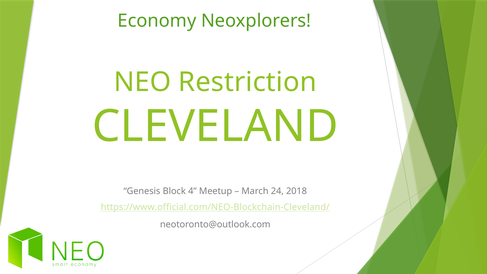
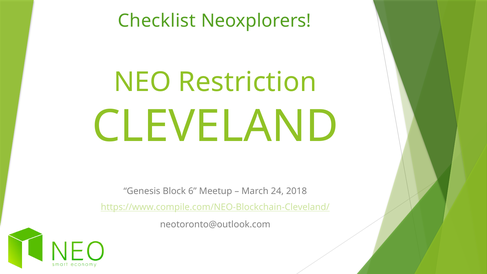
Economy: Economy -> Checklist
4: 4 -> 6
https://www.official.com/NEO-Blockchain-Cleveland/: https://www.official.com/NEO-Blockchain-Cleveland/ -> https://www.compile.com/NEO-Blockchain-Cleveland/
